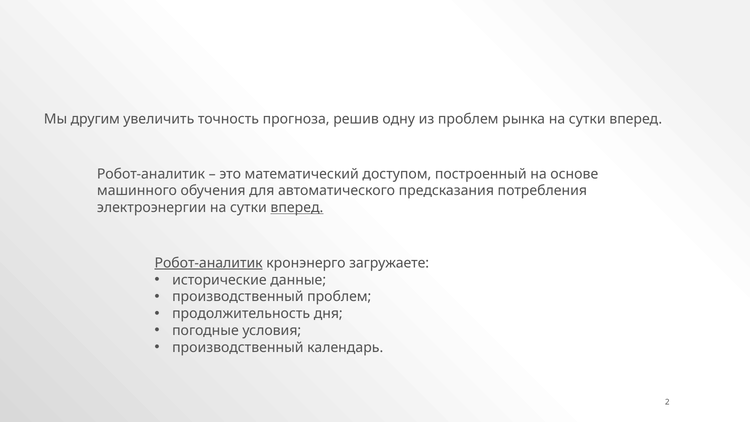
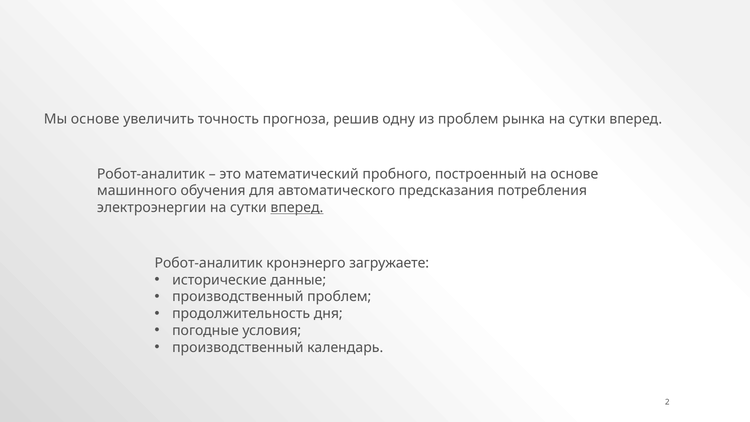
Мы другим: другим -> основе
доступом: доступом -> пробного
Робот-аналитик at (209, 263) underline: present -> none
